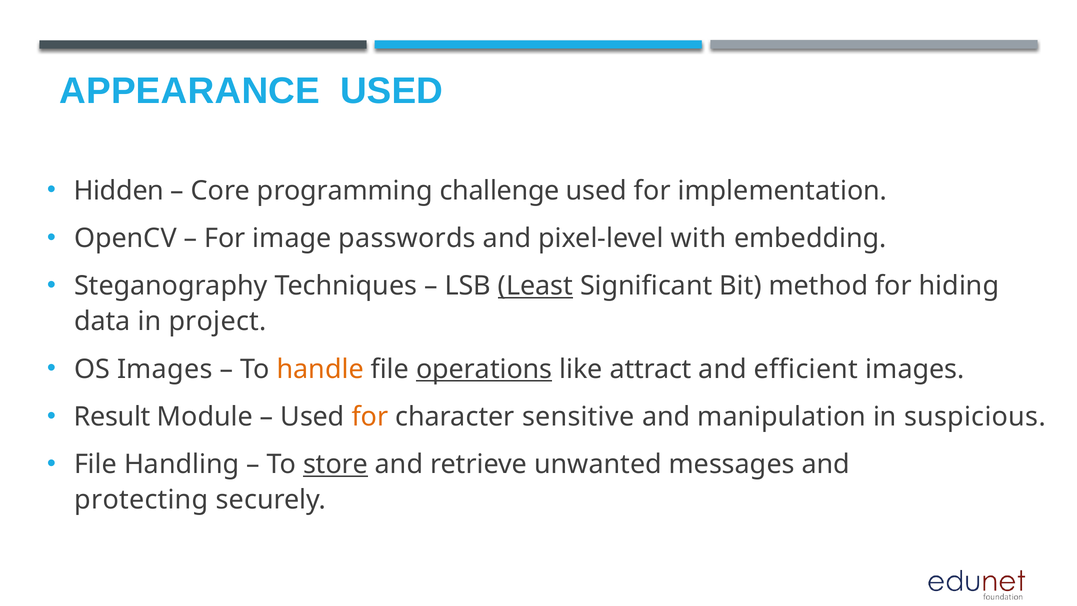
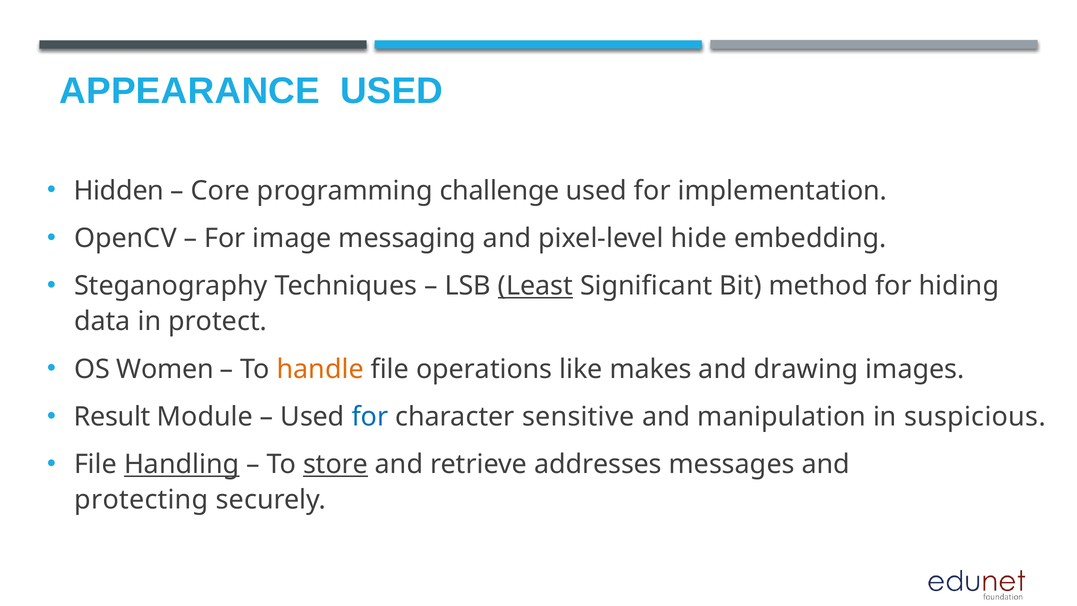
passwords: passwords -> messaging
with: with -> hide
project: project -> protect
OS Images: Images -> Women
operations underline: present -> none
attract: attract -> makes
efficient: efficient -> drawing
for at (370, 417) colour: orange -> blue
Handling underline: none -> present
unwanted: unwanted -> addresses
